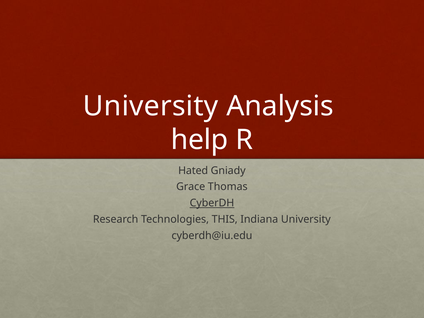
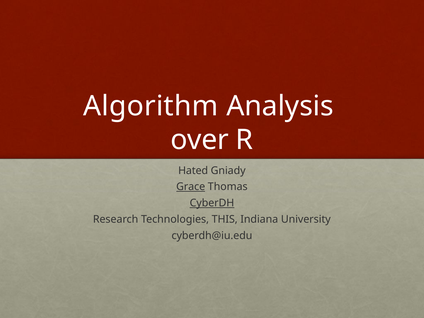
University at (151, 106): University -> Algorithm
help: help -> over
Grace underline: none -> present
